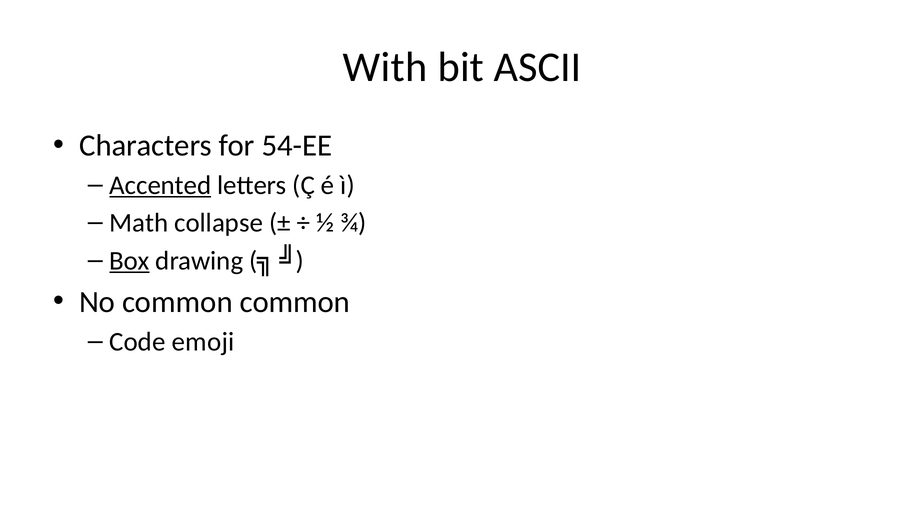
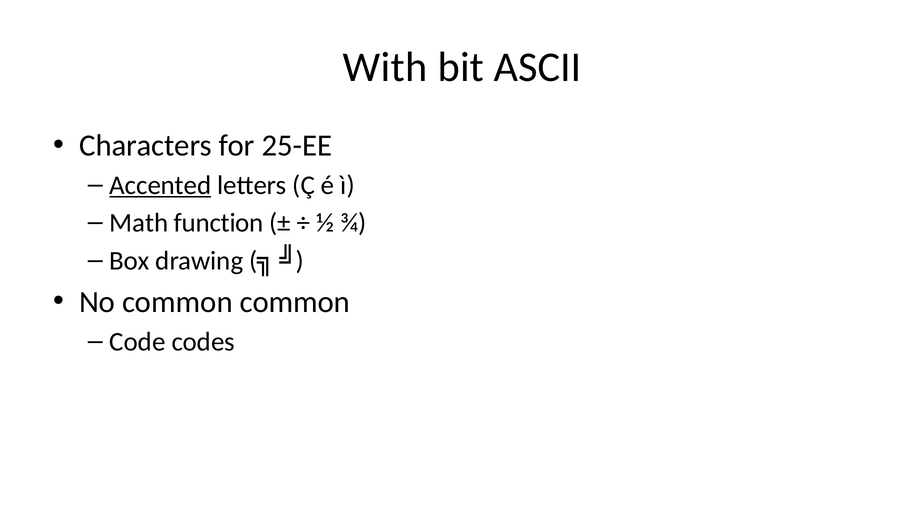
54-EE: 54-EE -> 25-EE
collapse: collapse -> function
Box underline: present -> none
emoji: emoji -> codes
